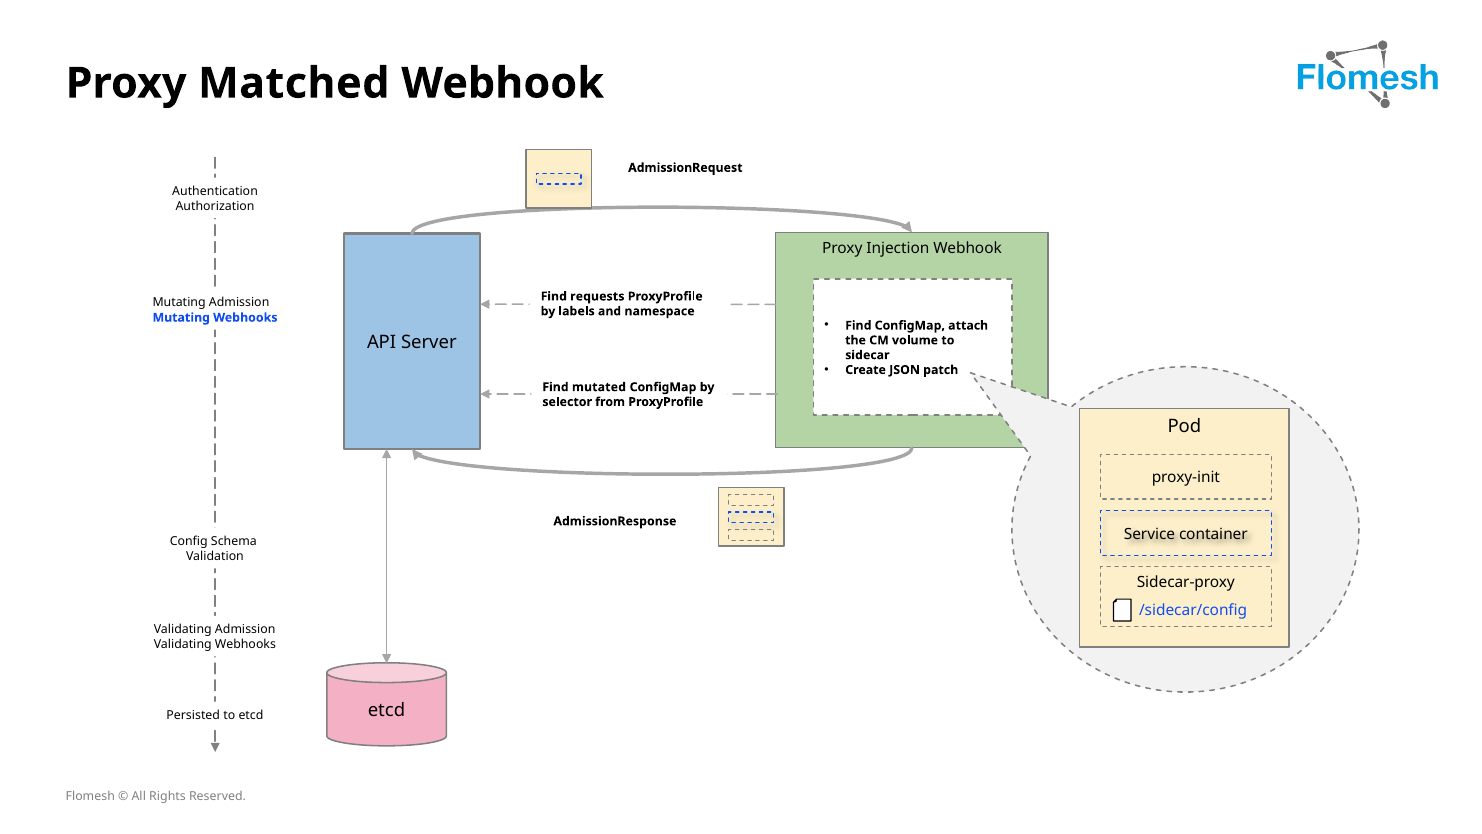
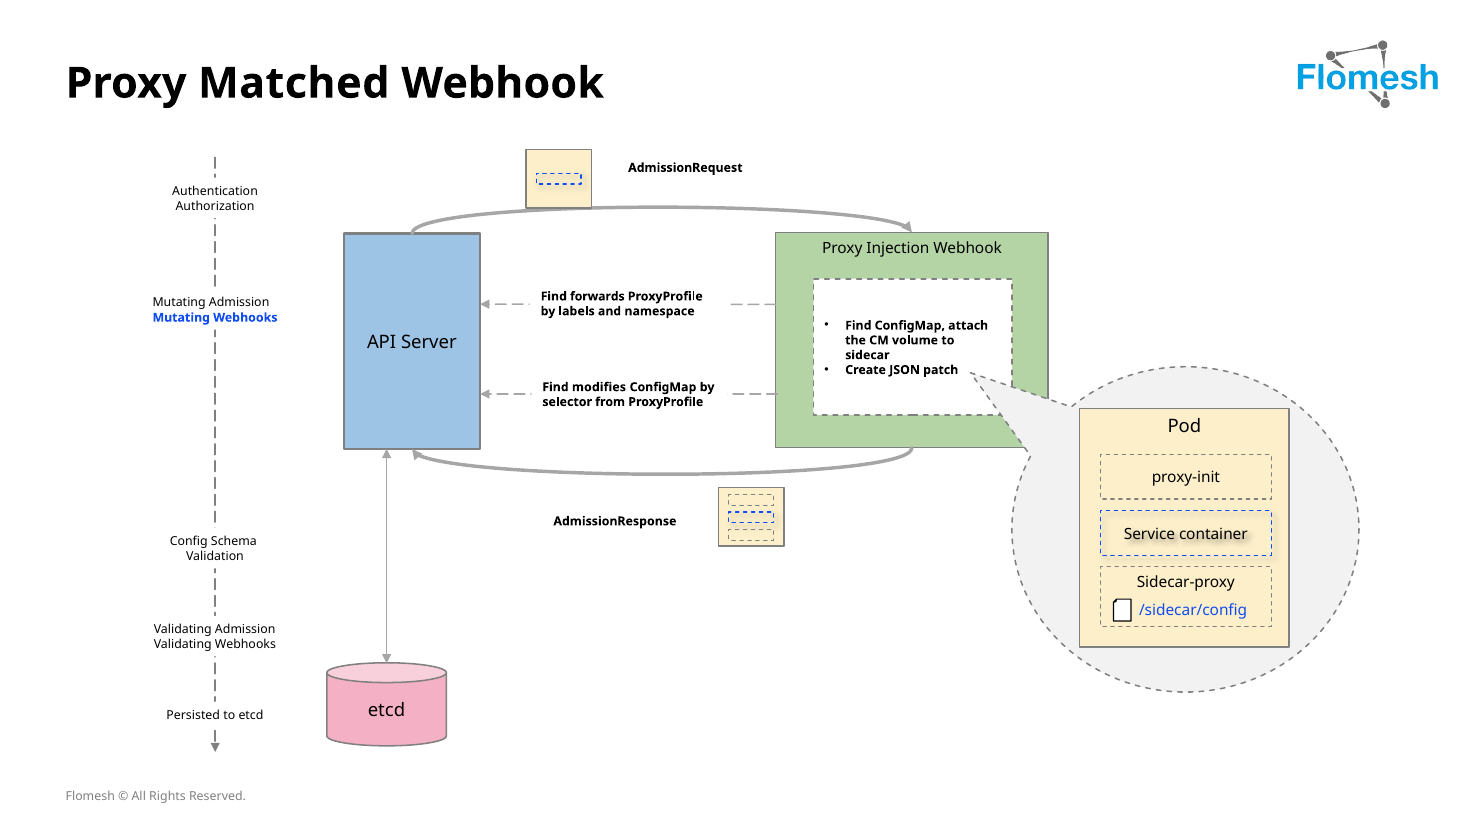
requests: requests -> forwards
mutated: mutated -> modifies
